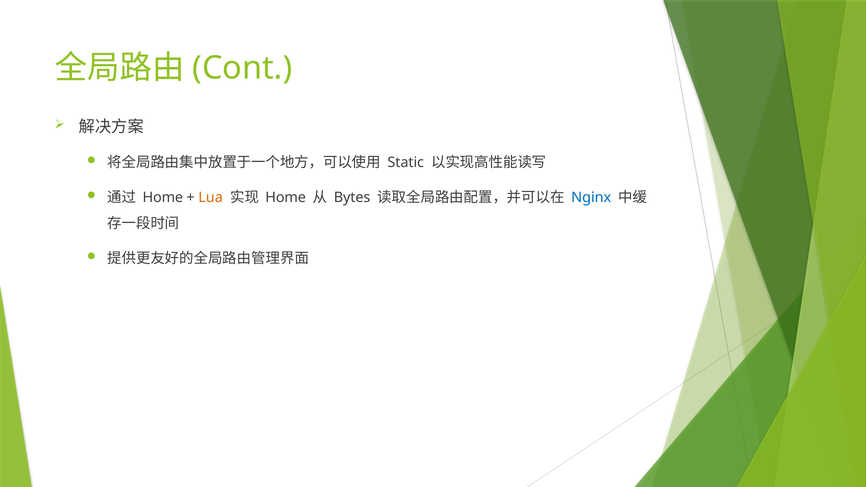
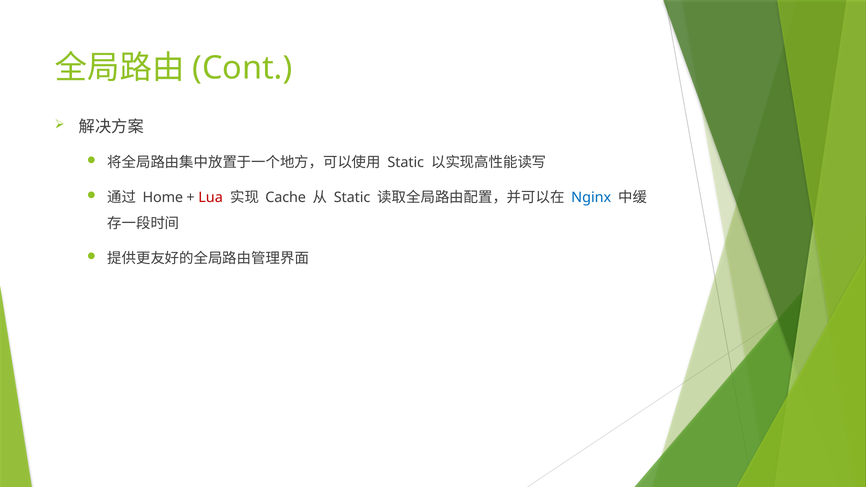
Lua colour: orange -> red
Home at (286, 198): Home -> Cache
Bytes at (352, 198): Bytes -> Static
